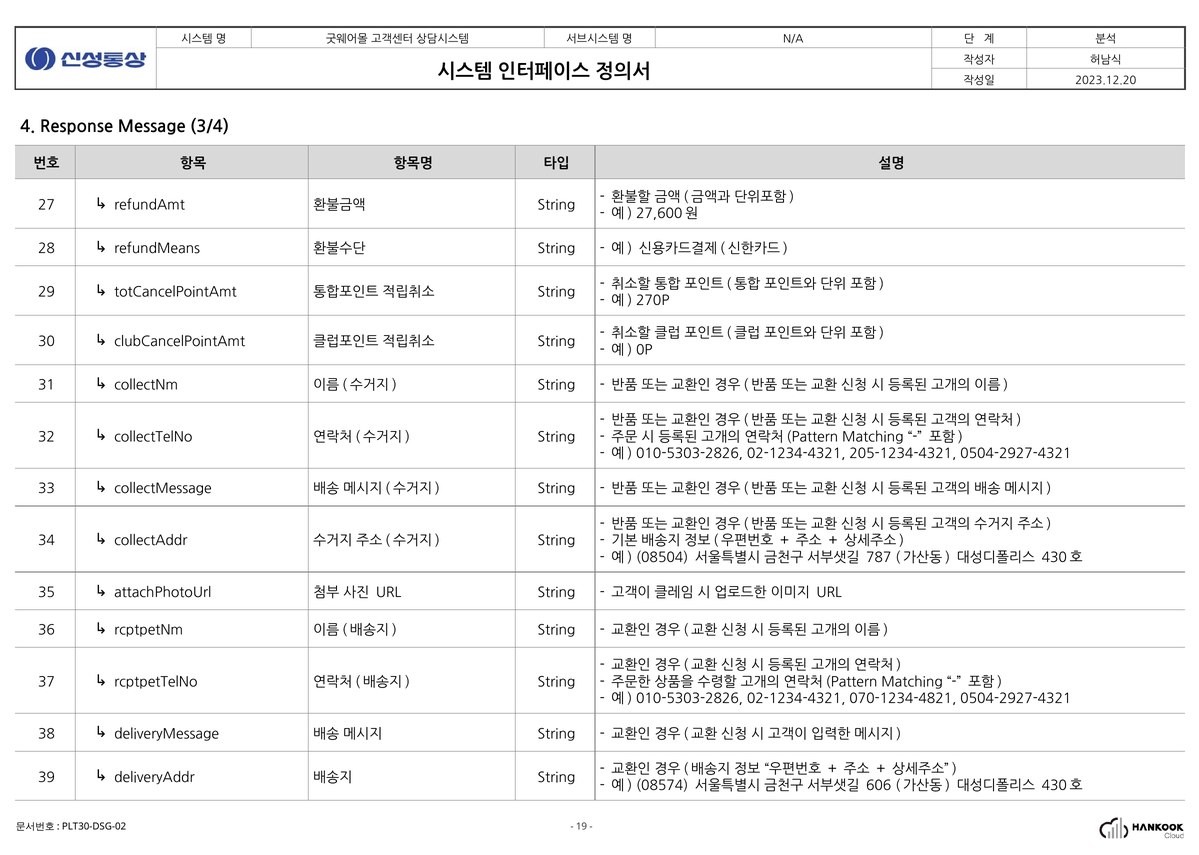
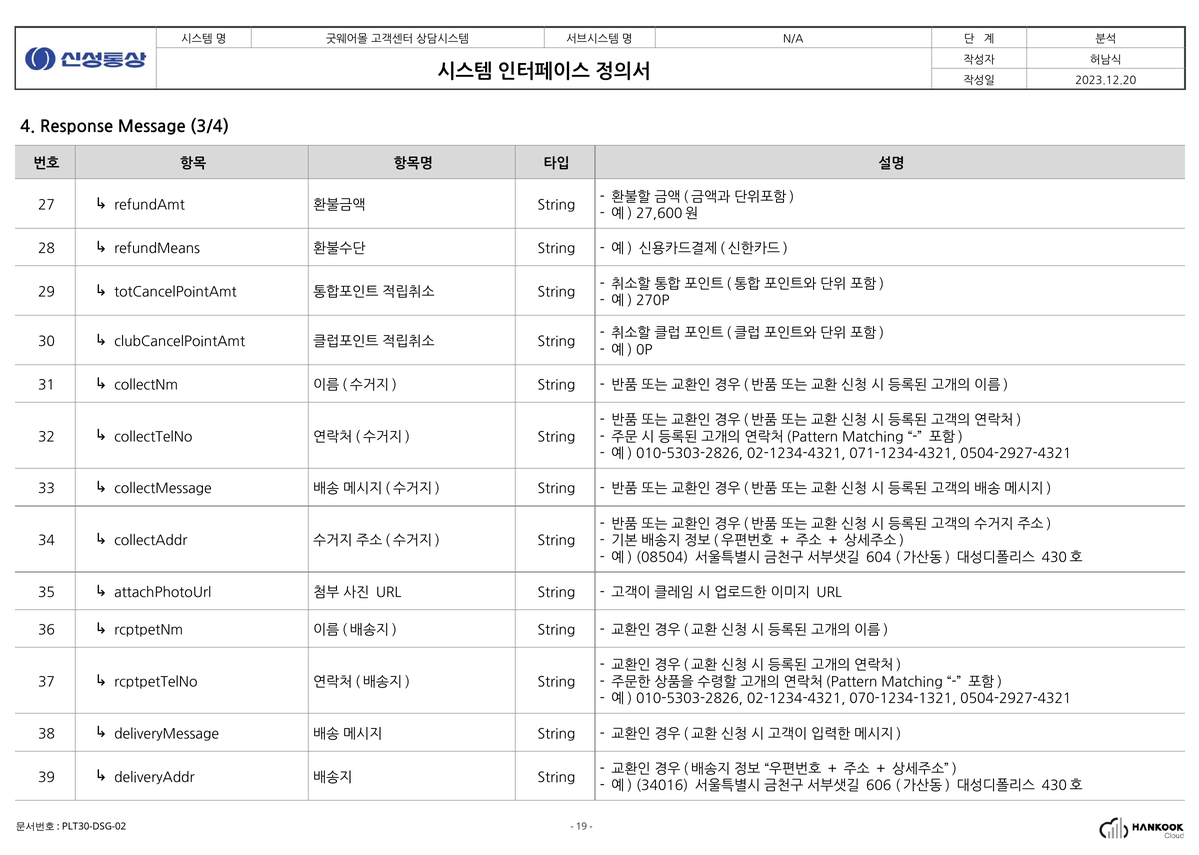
205-1234-4321: 205-1234-4321 -> 071-1234-4321
787: 787 -> 604
070-1234-4821: 070-1234-4821 -> 070-1234-1321
08574: 08574 -> 34016
